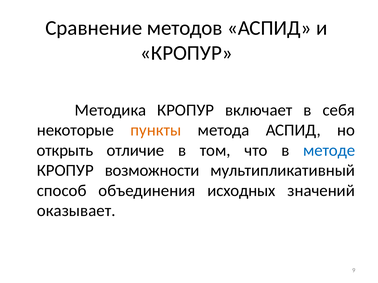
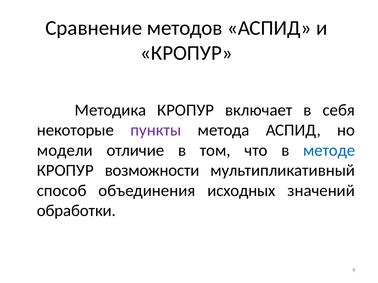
пункты colour: orange -> purple
открыть: открыть -> модели
оказывает: оказывает -> обработки
